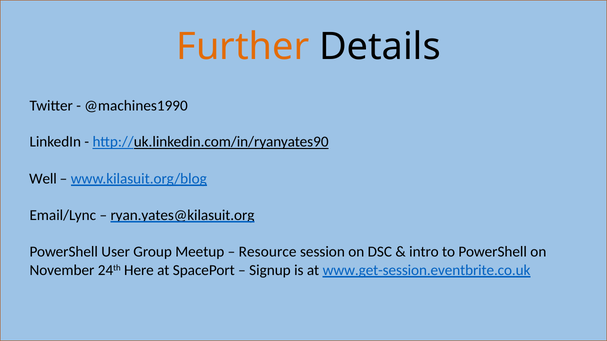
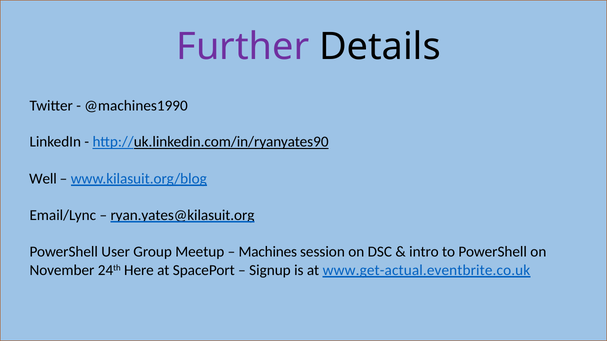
Further colour: orange -> purple
Resource: Resource -> Machines
www.get-session.eventbrite.co.uk: www.get-session.eventbrite.co.uk -> www.get-actual.eventbrite.co.uk
